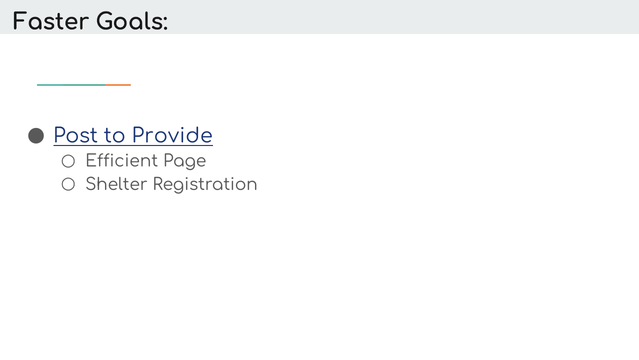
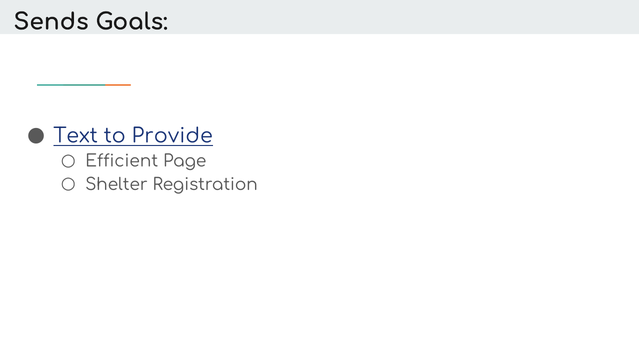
Faster: Faster -> Sends
Post: Post -> Text
